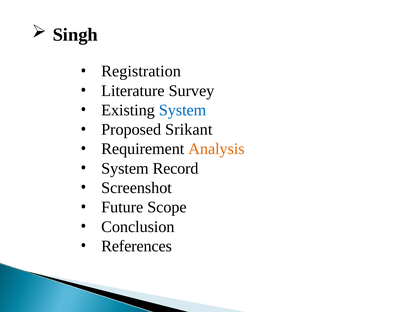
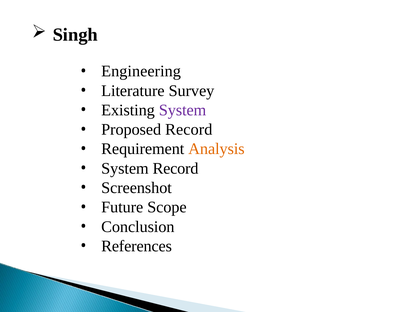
Registration: Registration -> Engineering
System at (183, 110) colour: blue -> purple
Proposed Srikant: Srikant -> Record
